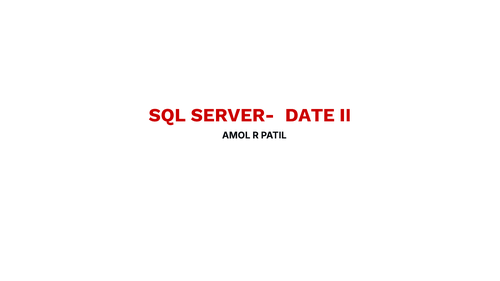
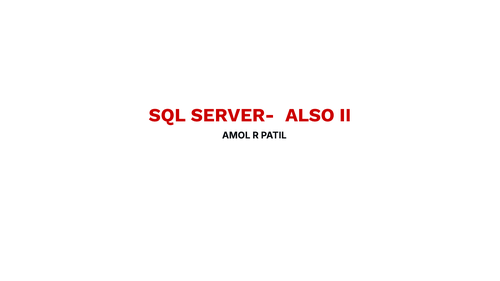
DATE: DATE -> ALSO
